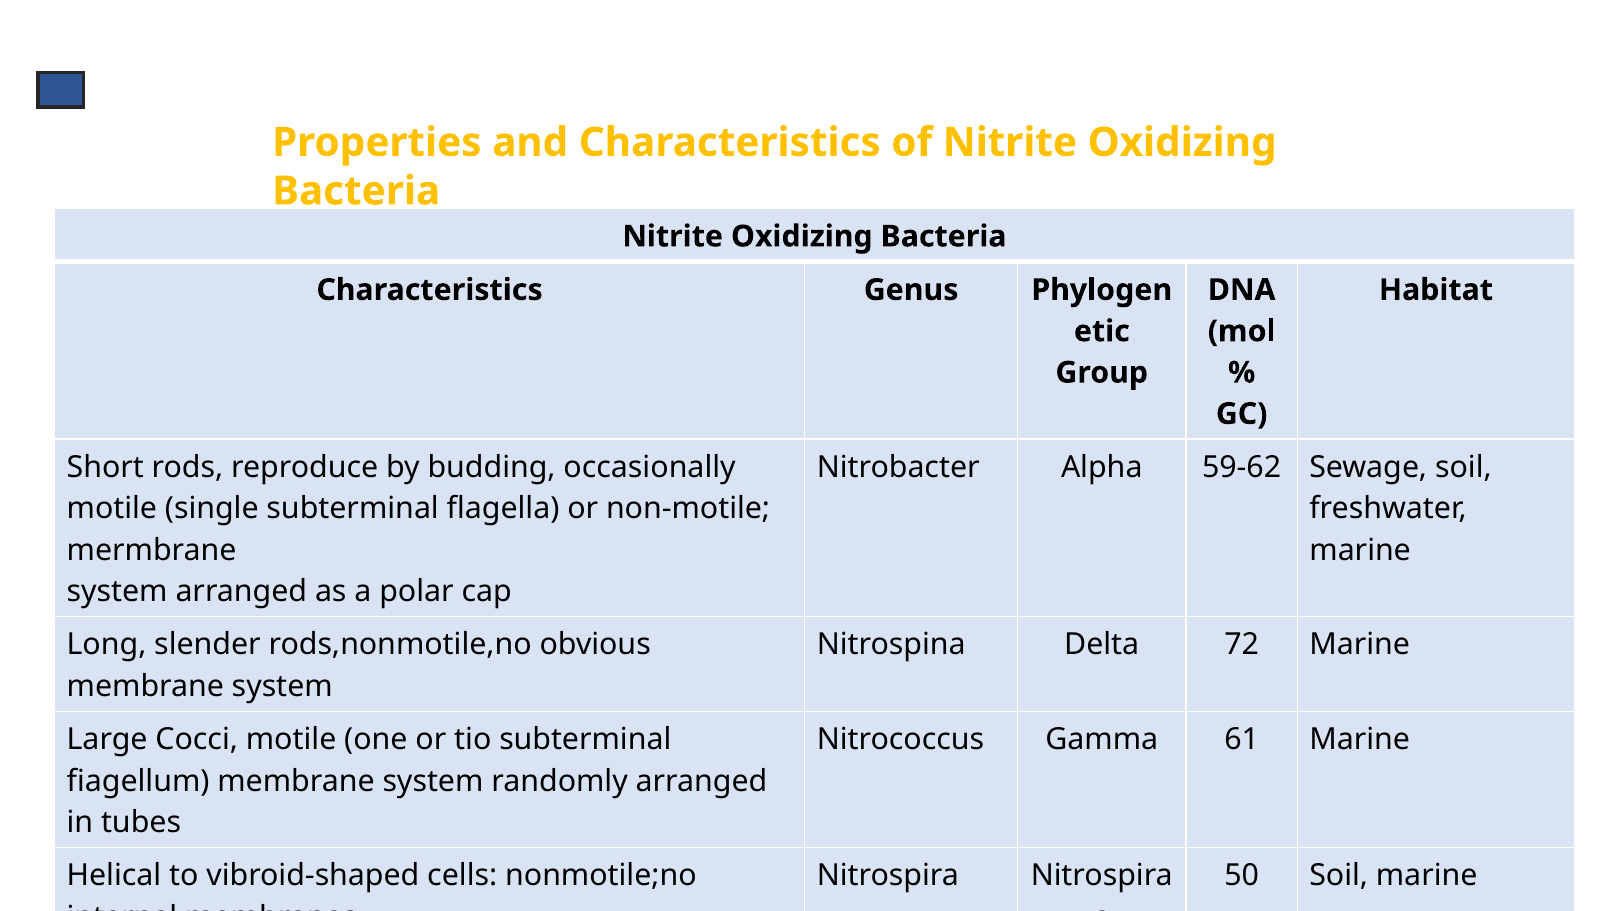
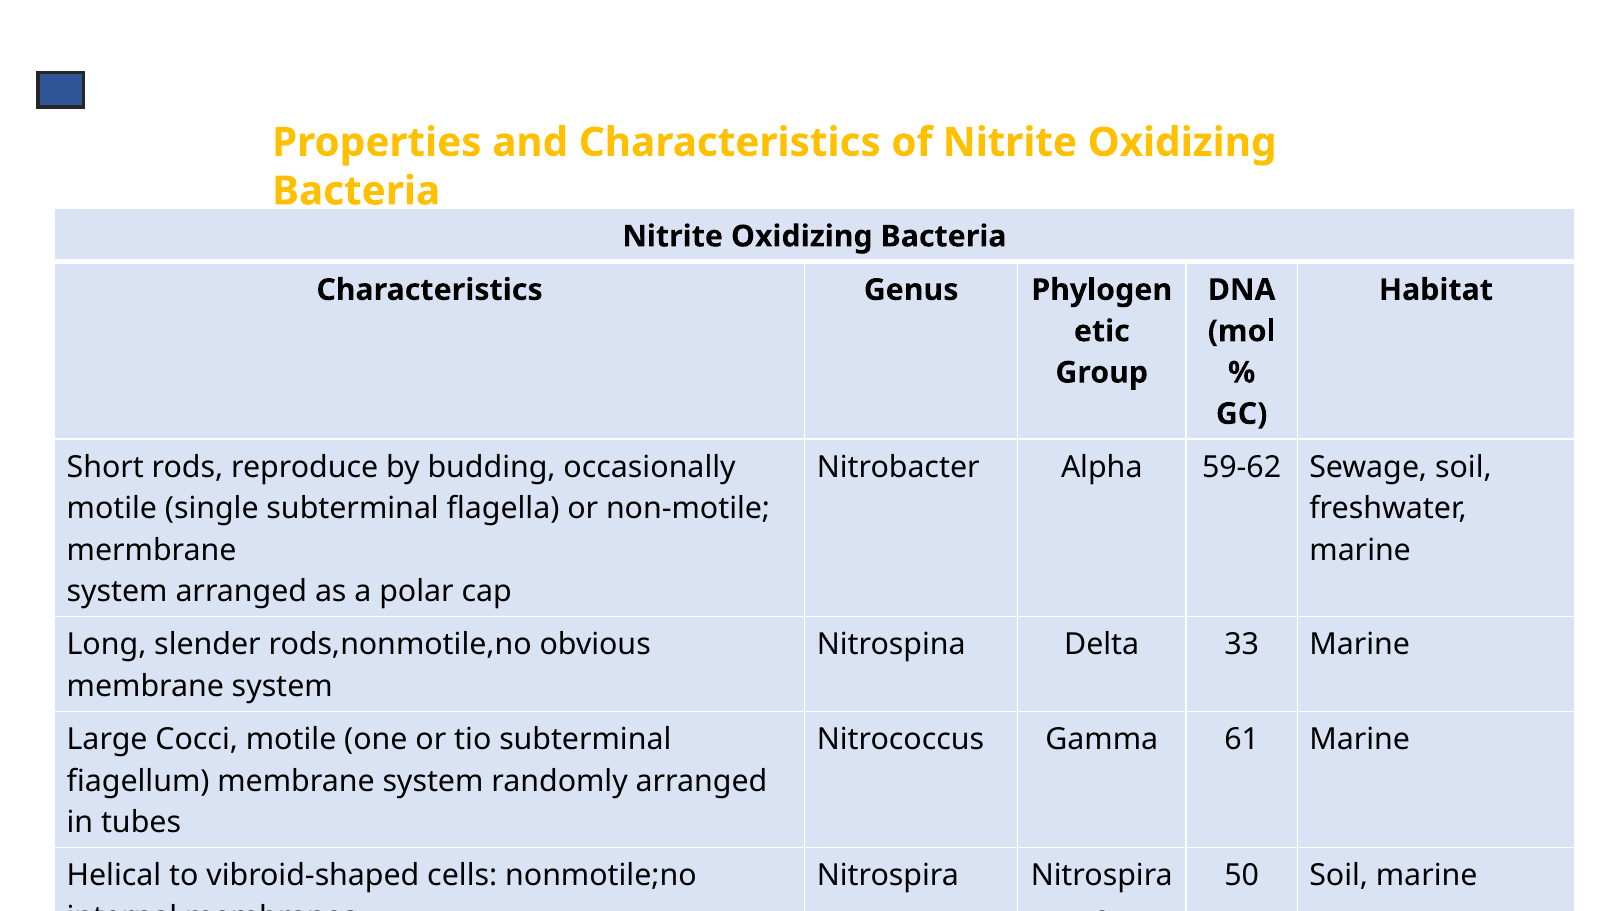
72: 72 -> 33
